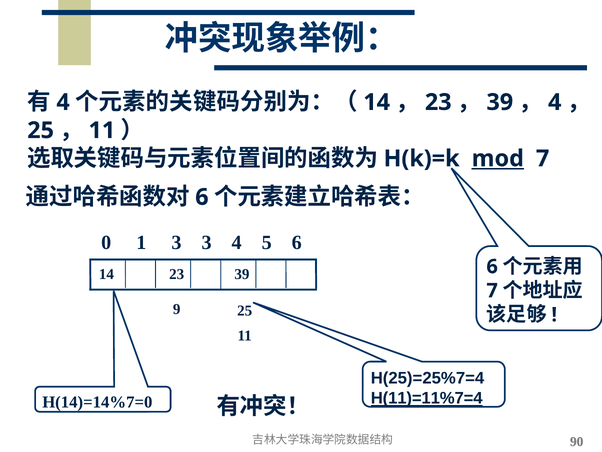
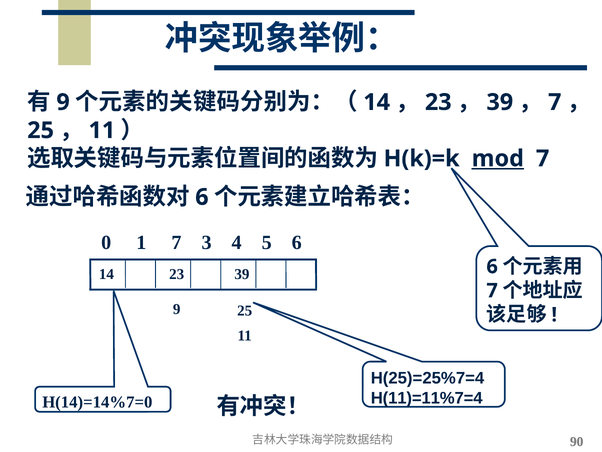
4 at (63, 102): 4 -> 9
4 at (555, 102): 4 -> 7
1 3: 3 -> 7
H(11)=11%7=4 underline: present -> none
